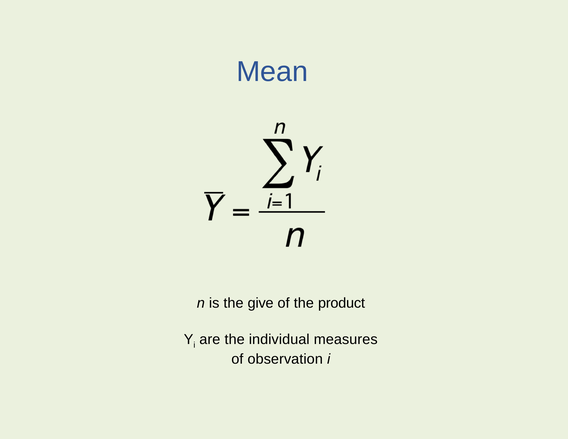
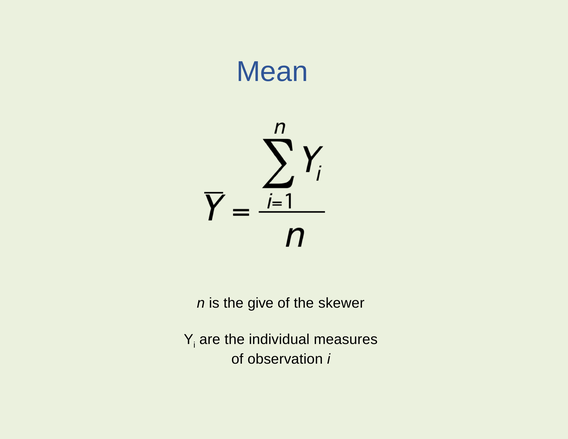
product: product -> skewer
